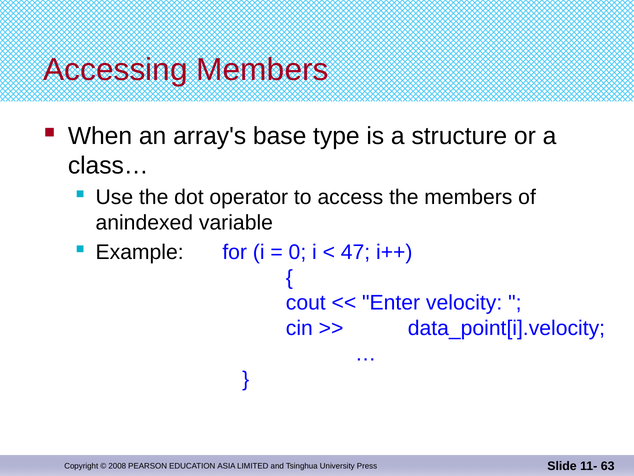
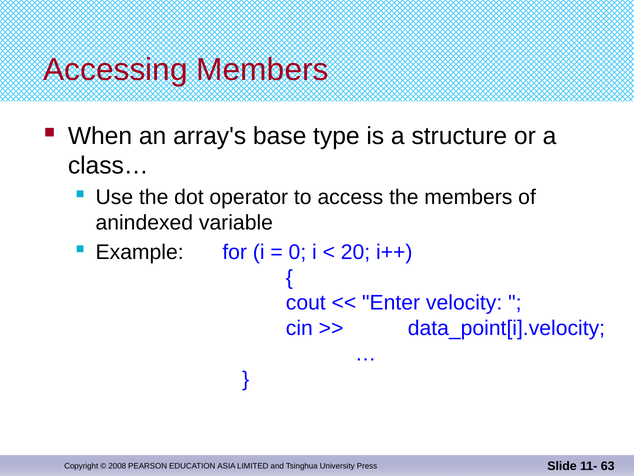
47: 47 -> 20
